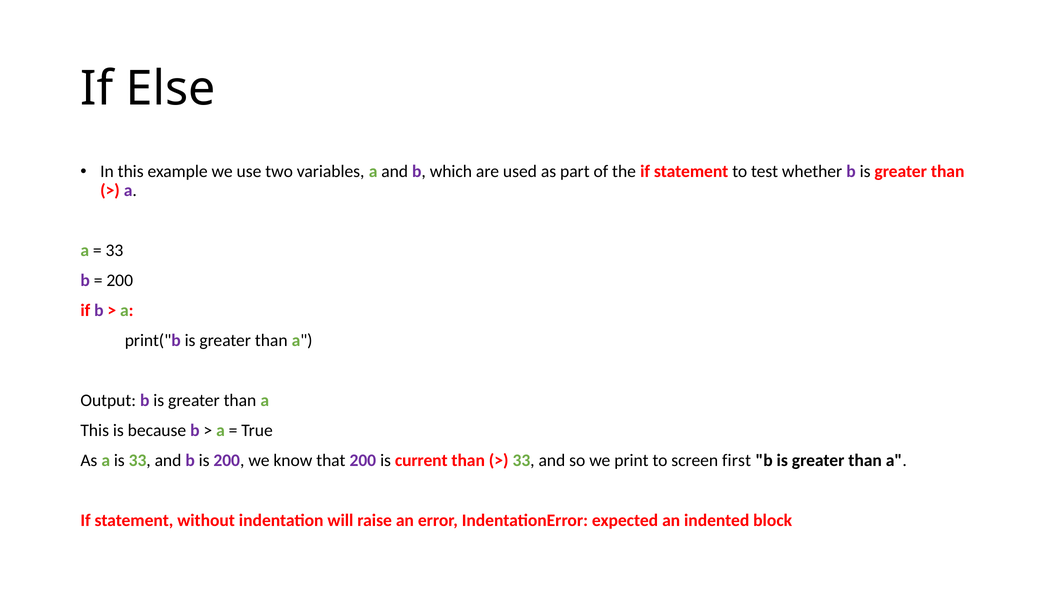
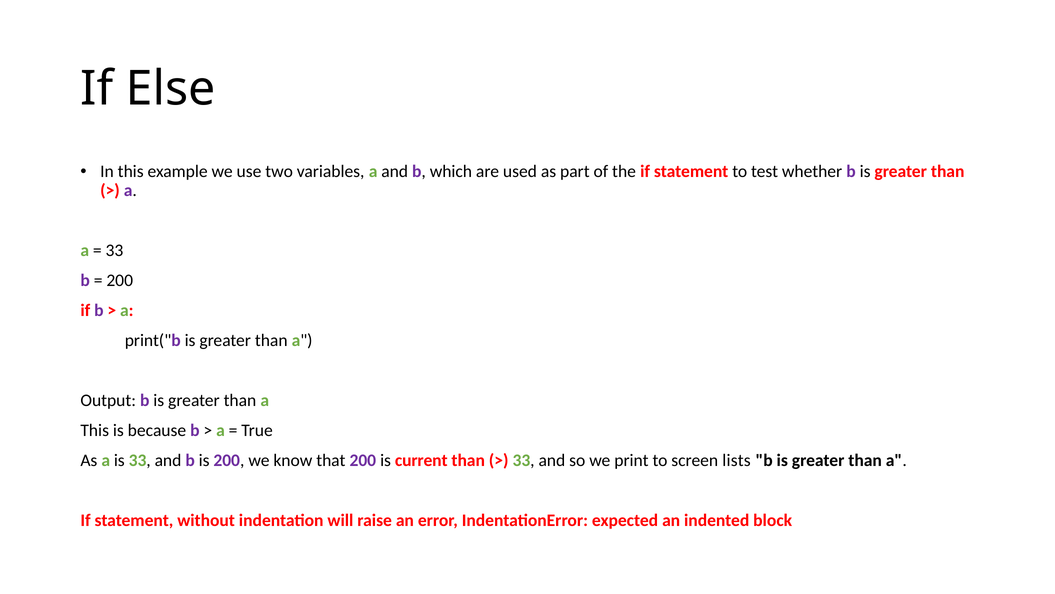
first: first -> lists
